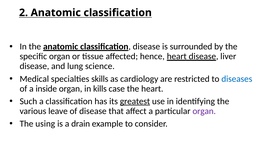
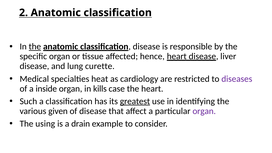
the at (35, 47) underline: none -> present
surrounded: surrounded -> responsible
science: science -> curette
skills: skills -> heat
diseases colour: blue -> purple
leave: leave -> given
